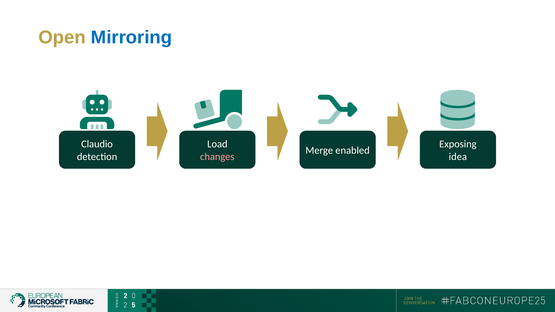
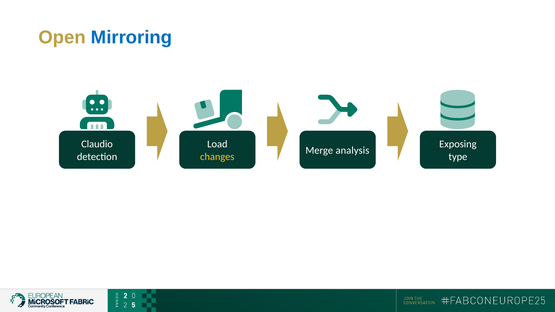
enabled: enabled -> analysis
changes colour: pink -> yellow
idea: idea -> type
